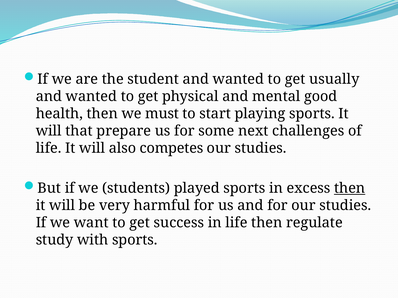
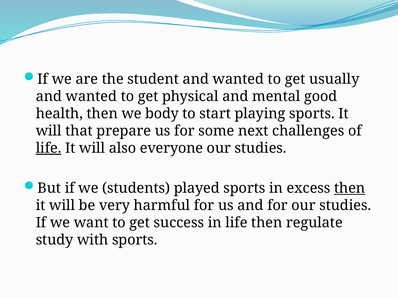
must: must -> body
life at (49, 148) underline: none -> present
competes: competes -> everyone
